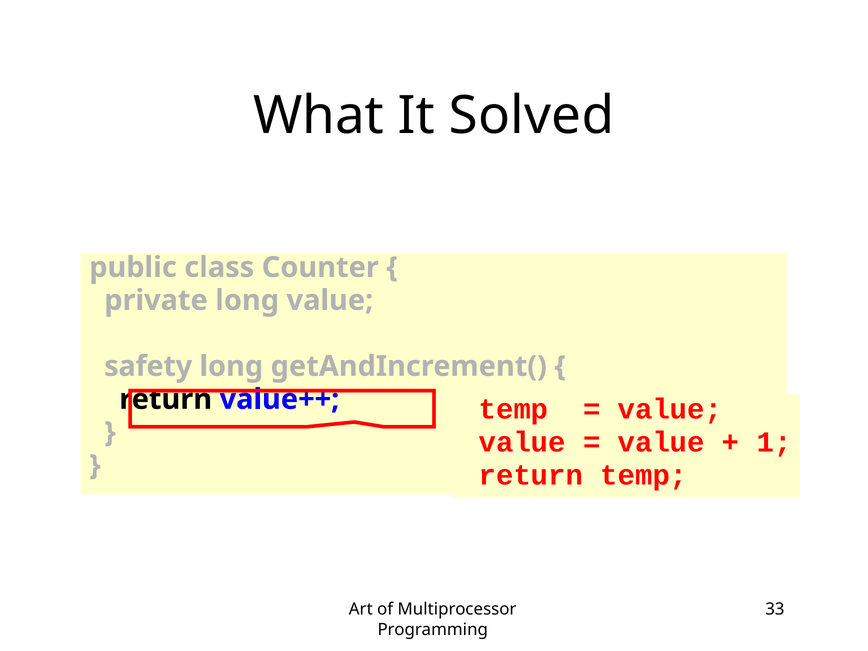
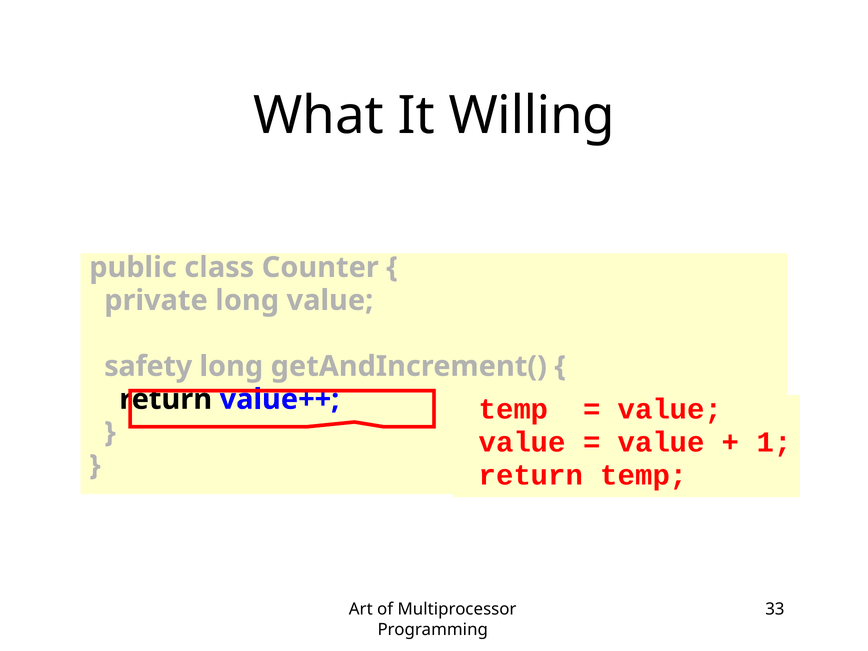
Solved: Solved -> Willing
